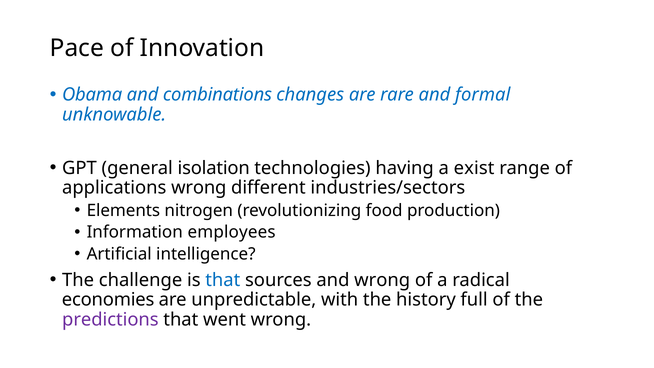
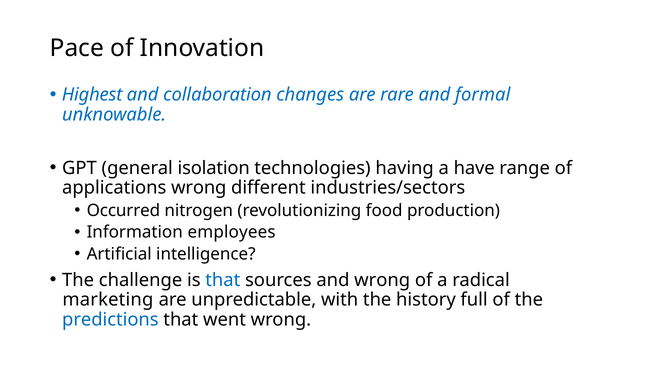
Obama: Obama -> Highest
combinations: combinations -> collaboration
exist: exist -> have
Elements: Elements -> Occurred
economies: economies -> marketing
predictions colour: purple -> blue
